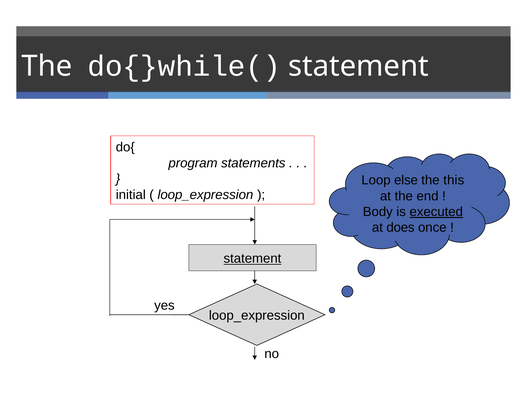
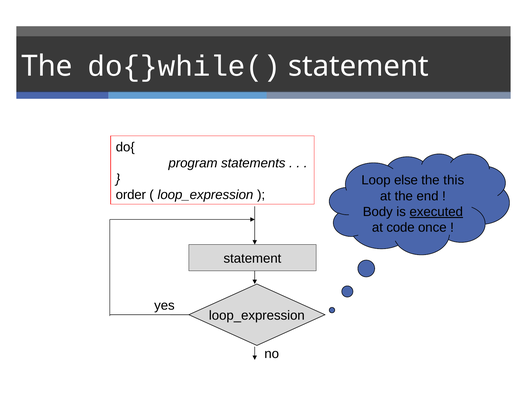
initial: initial -> order
does: does -> code
statement at (252, 259) underline: present -> none
